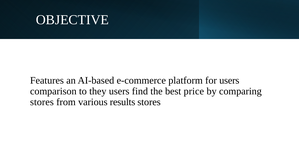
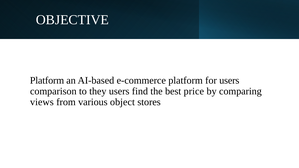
Features at (47, 81): Features -> Platform
stores at (42, 102): stores -> views
results: results -> object
